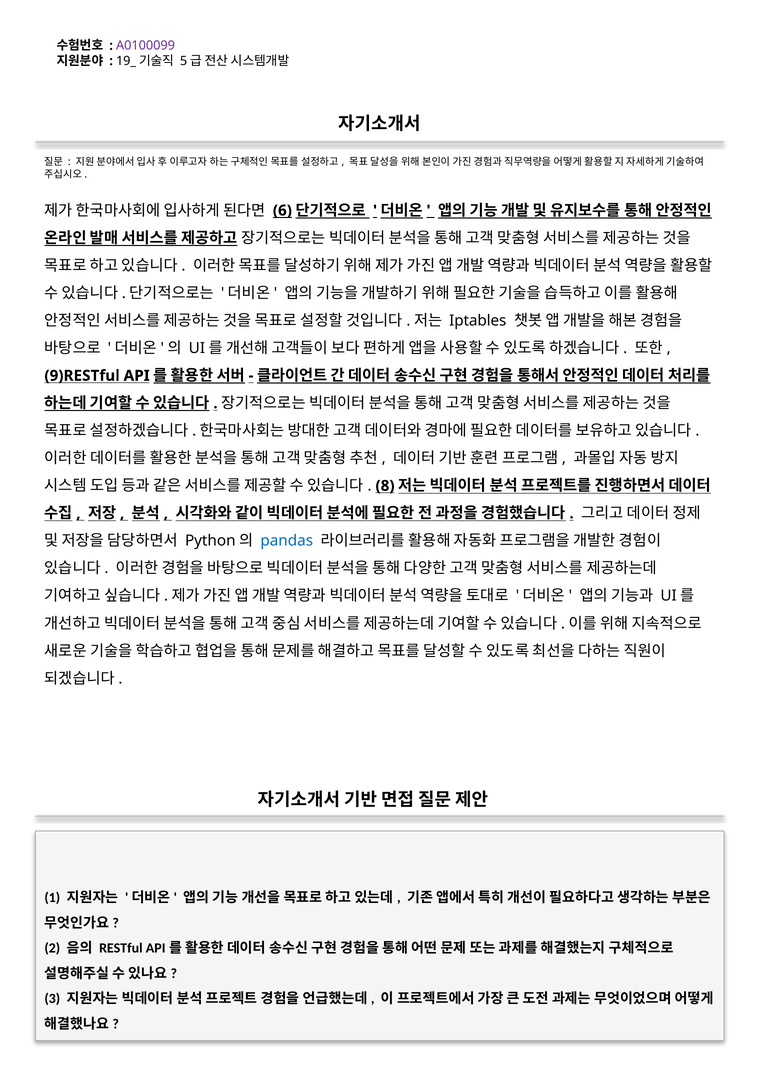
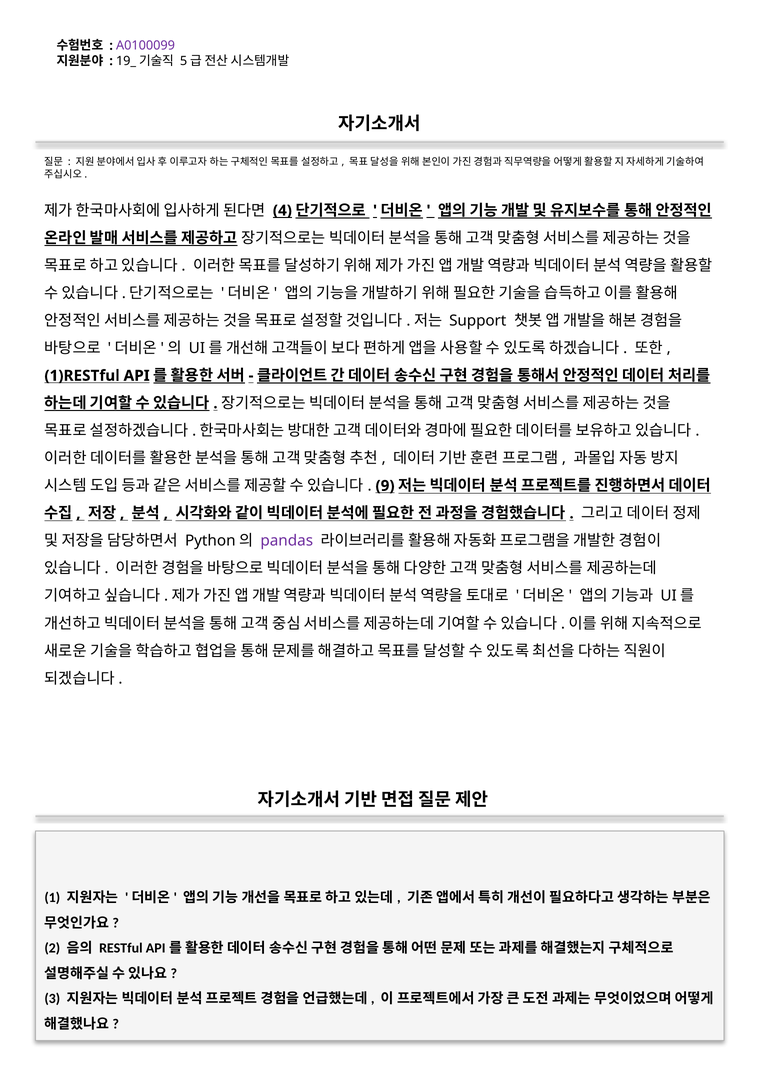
6: 6 -> 4
Iptables: Iptables -> Support
9)RESTful: 9)RESTful -> 1)RESTful
8: 8 -> 9
pandas colour: blue -> purple
